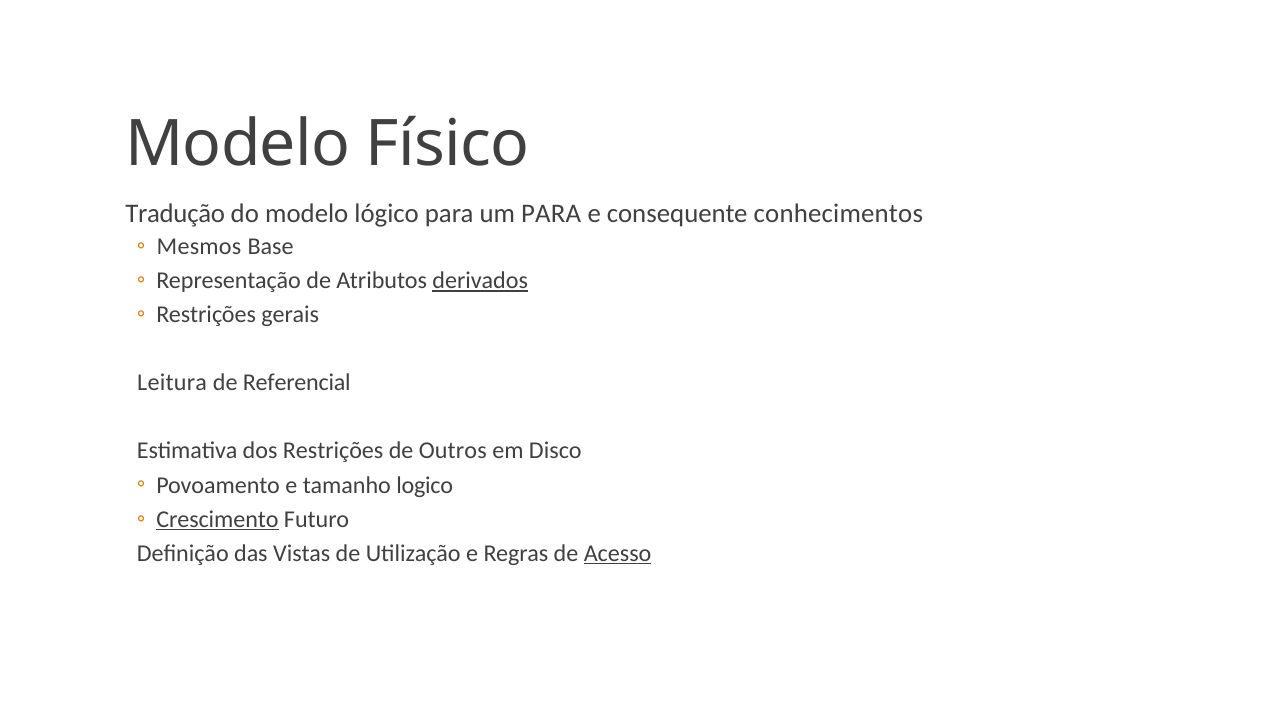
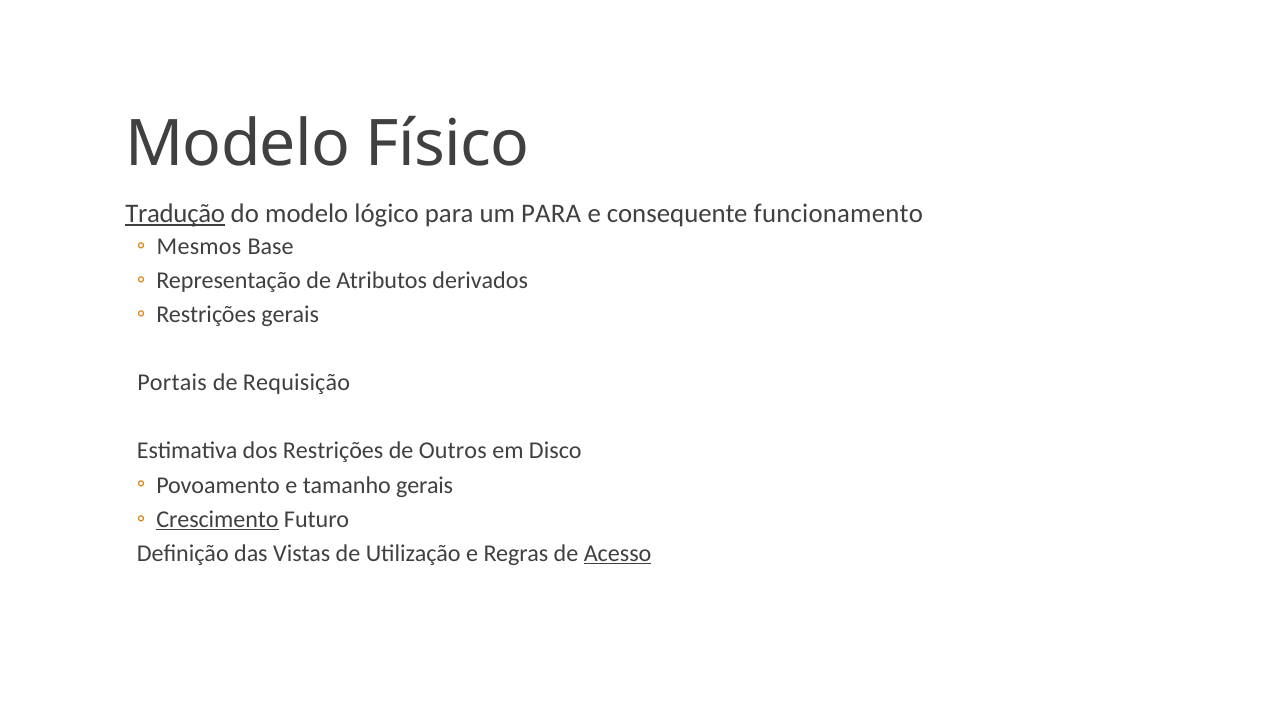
Tradução underline: none -> present
conhecimentos: conhecimentos -> funcionamento
derivados underline: present -> none
Leitura: Leitura -> Portais
Referencial: Referencial -> Requisição
tamanho logico: logico -> gerais
